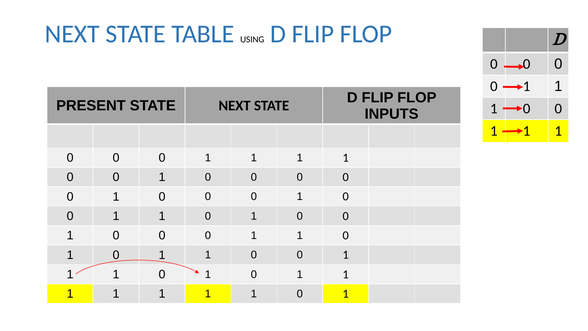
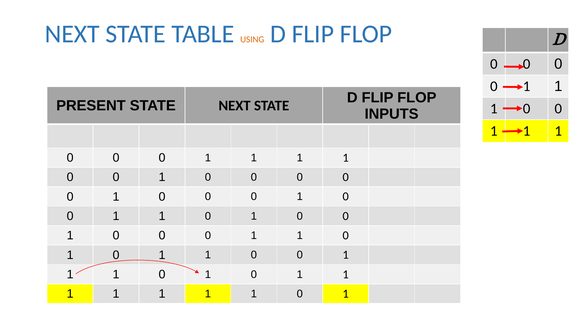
USING colour: black -> orange
